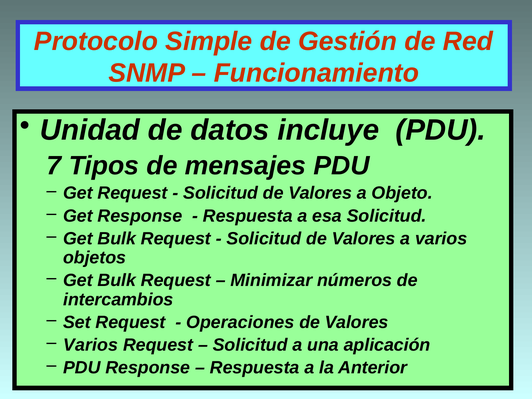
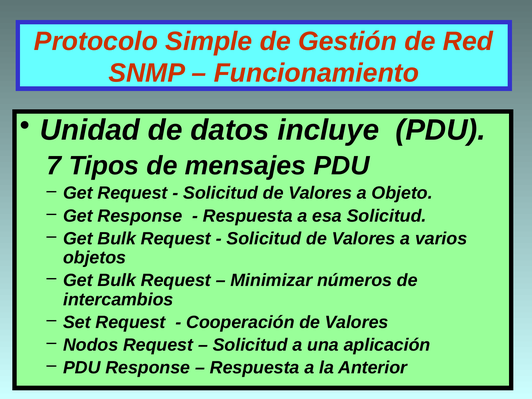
Operaciones: Operaciones -> Cooperación
Varios at (91, 345): Varios -> Nodos
